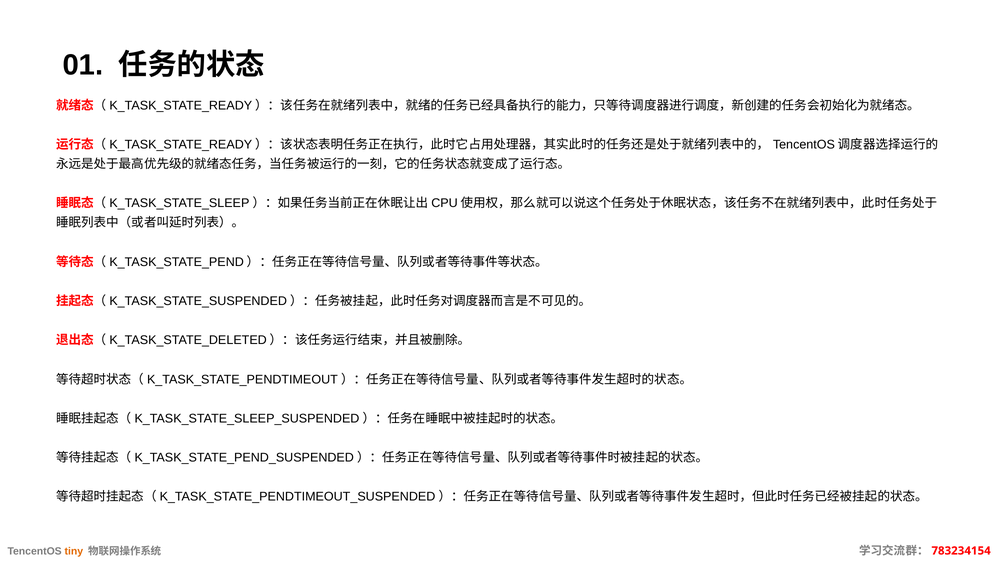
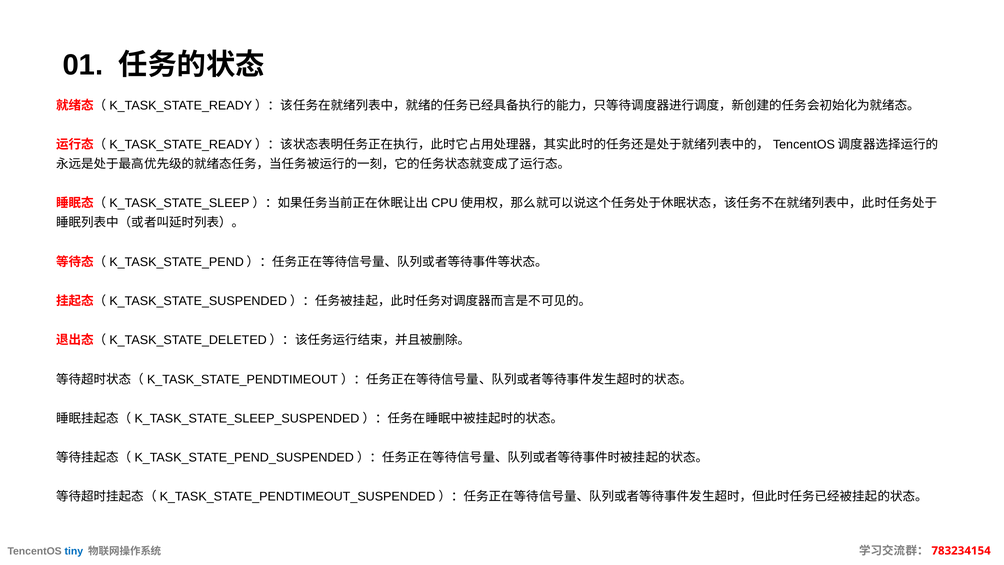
tiny colour: orange -> blue
